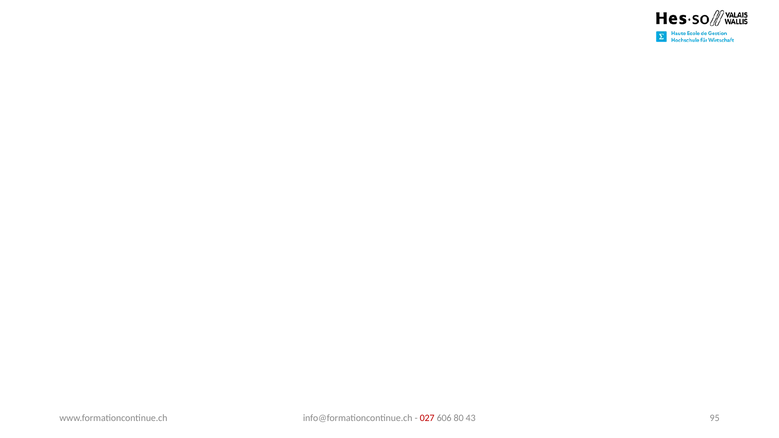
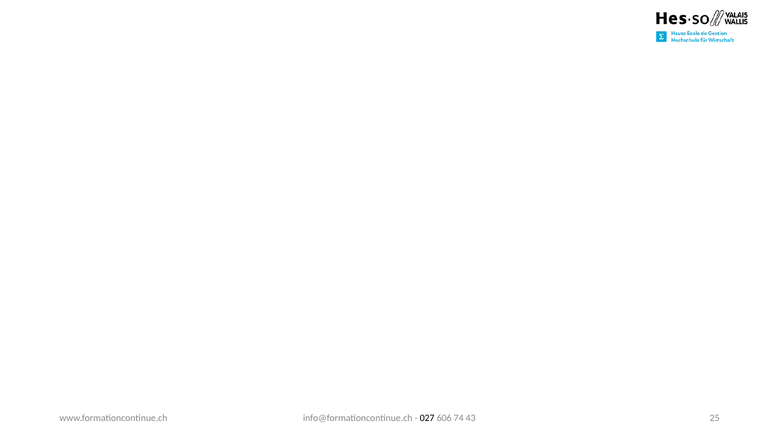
027 colour: red -> black
80: 80 -> 74
95: 95 -> 25
